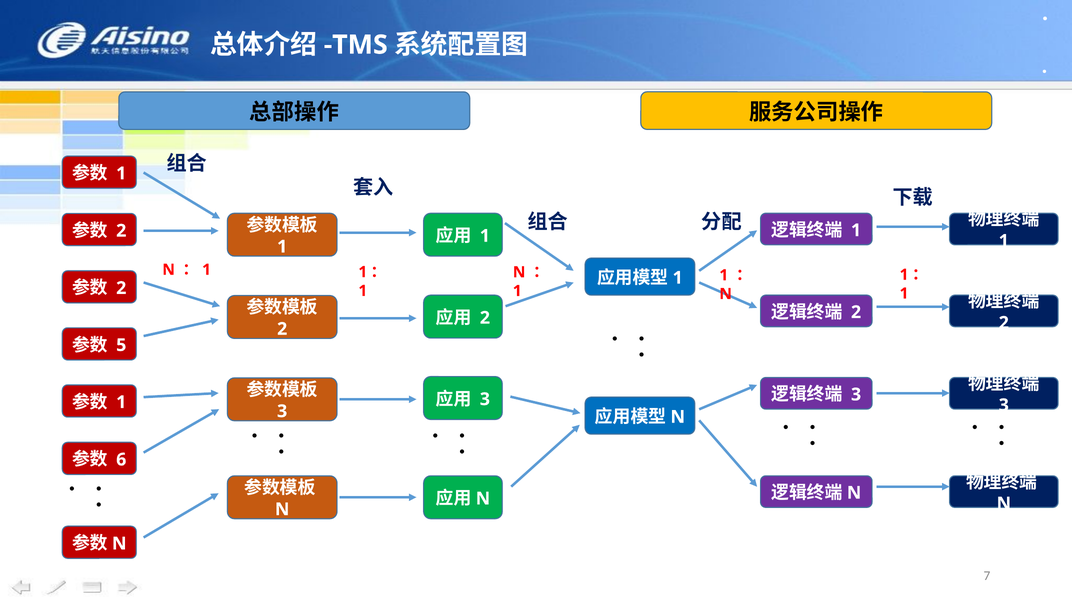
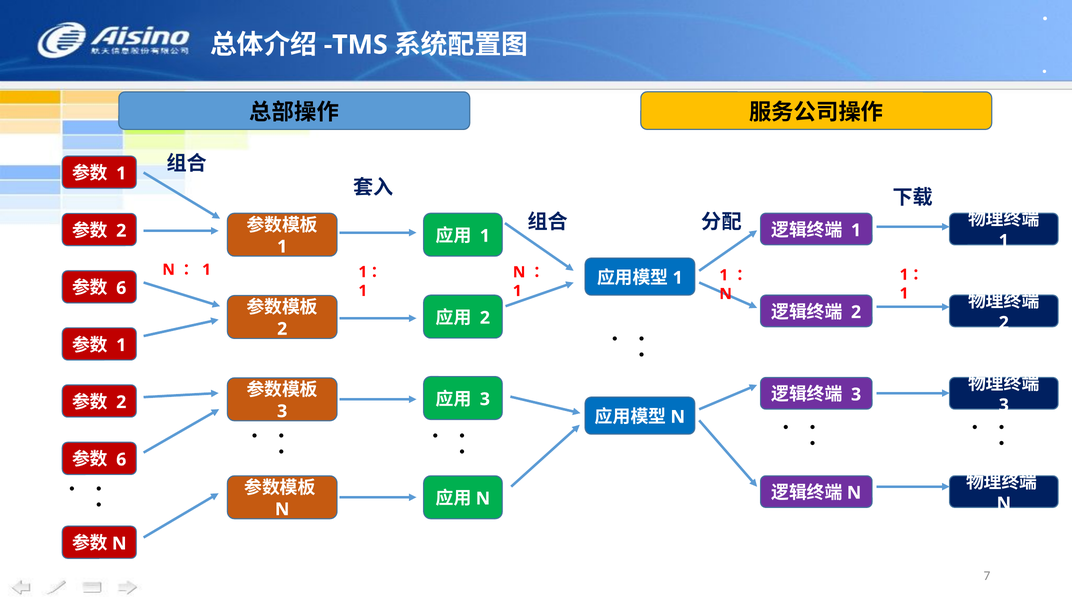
2 at (121, 288): 2 -> 6
5 at (121, 345): 5 -> 1
1 at (121, 402): 1 -> 2
